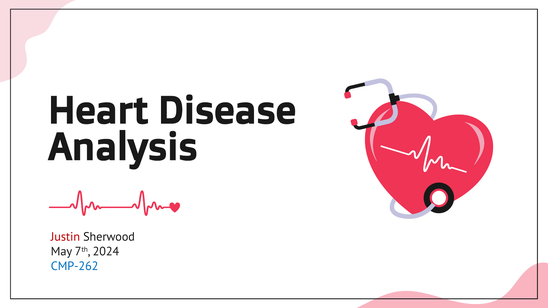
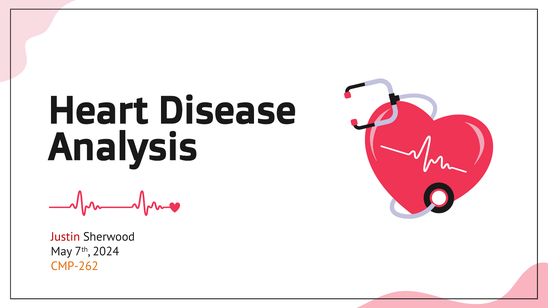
CMP-262 colour: blue -> orange
